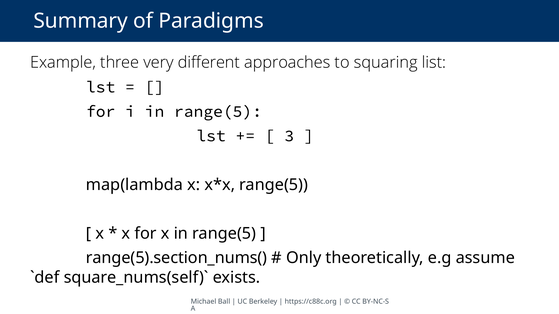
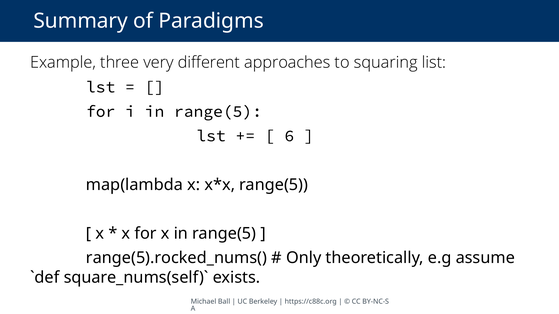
3: 3 -> 6
range(5).section_nums(: range(5).section_nums( -> range(5).rocked_nums(
